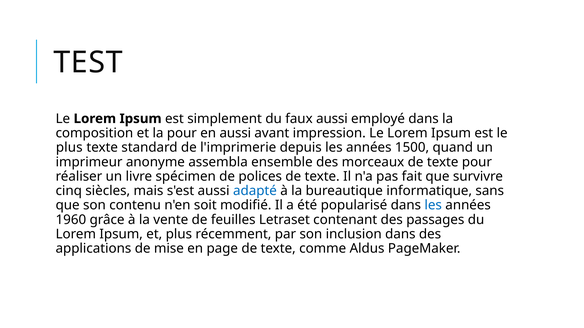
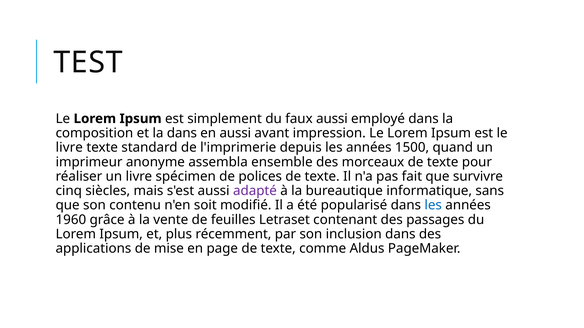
la pour: pour -> dans
plus at (69, 148): plus -> livre
adapté colour: blue -> purple
